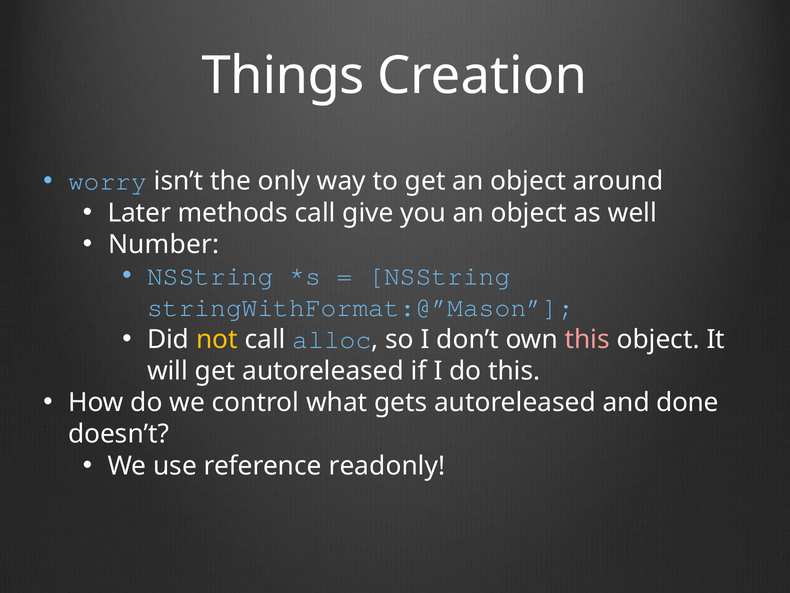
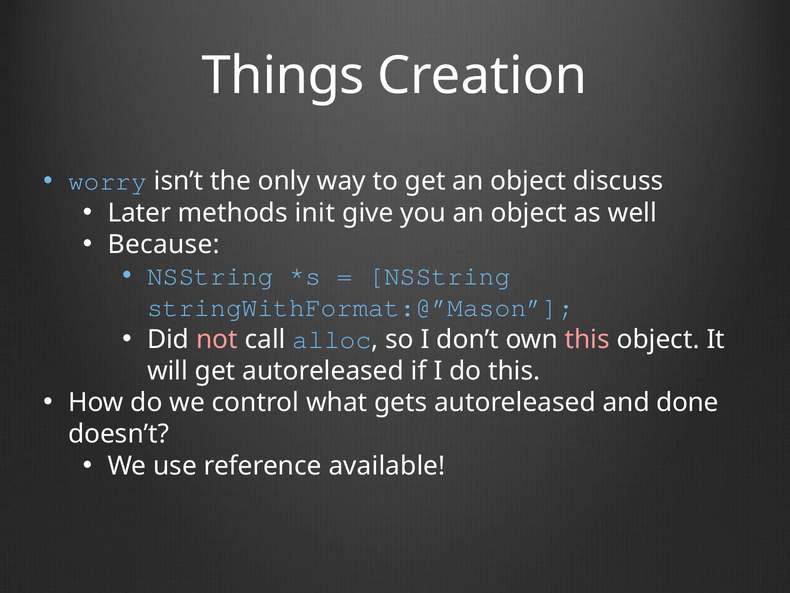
around: around -> discuss
methods call: call -> init
Number: Number -> Because
not colour: yellow -> pink
readonly: readonly -> available
